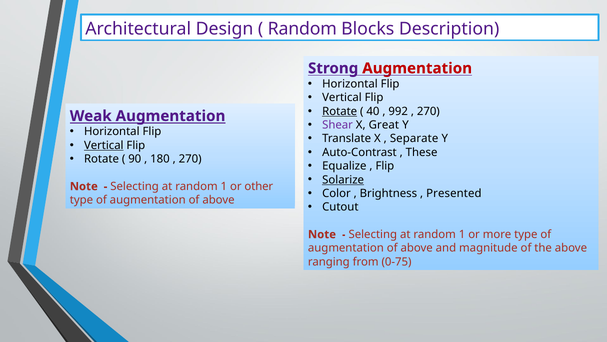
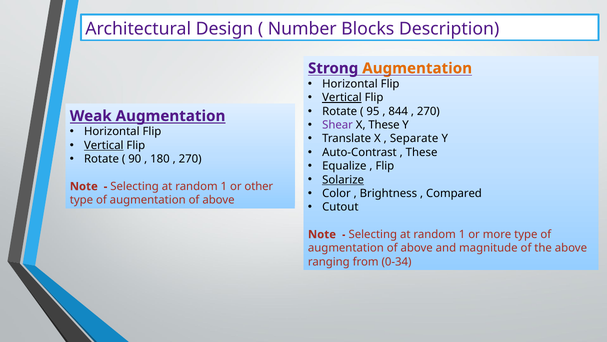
Random at (302, 29): Random -> Number
Augmentation at (417, 68) colour: red -> orange
Vertical at (342, 98) underline: none -> present
Rotate at (340, 111) underline: present -> none
40: 40 -> 95
992: 992 -> 844
X Great: Great -> These
Presented: Presented -> Compared
0-75: 0-75 -> 0-34
